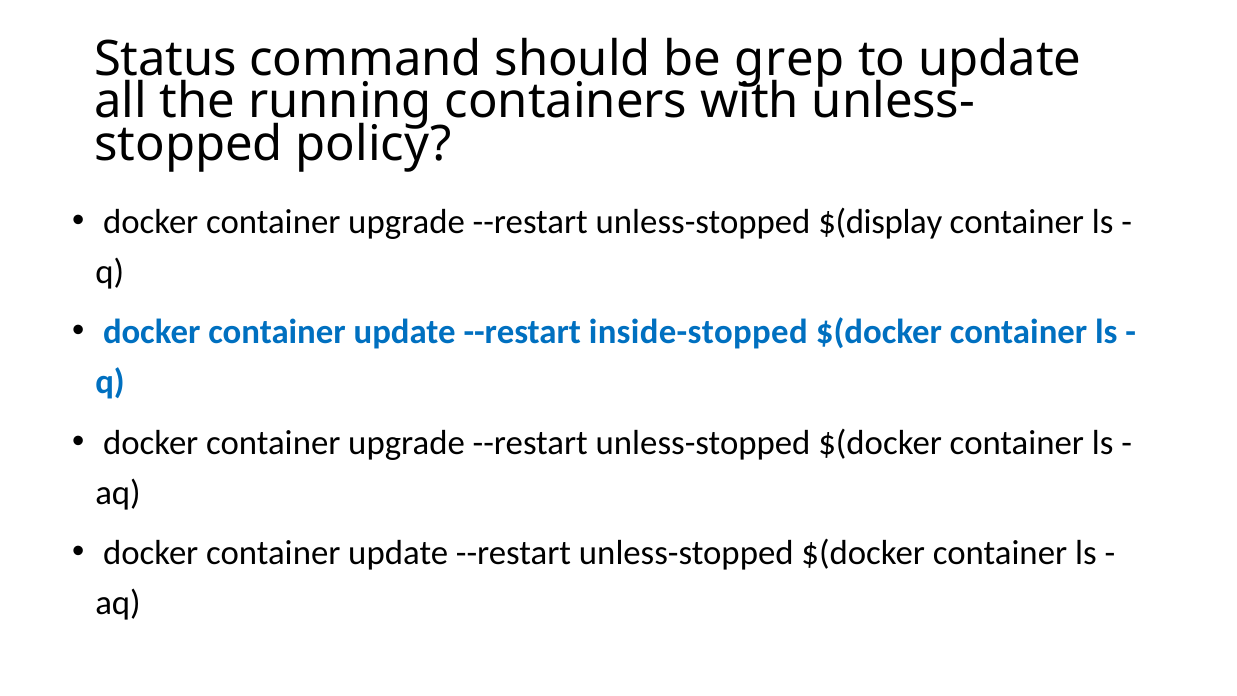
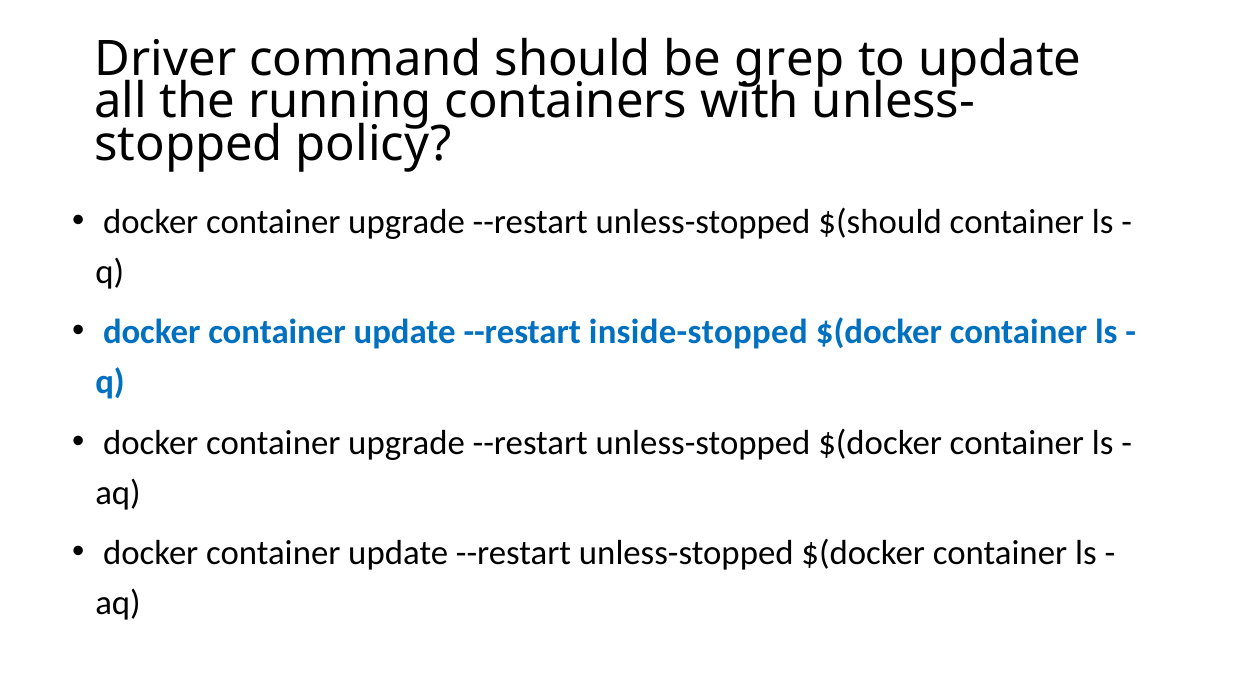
Status: Status -> Driver
$(display: $(display -> $(should
